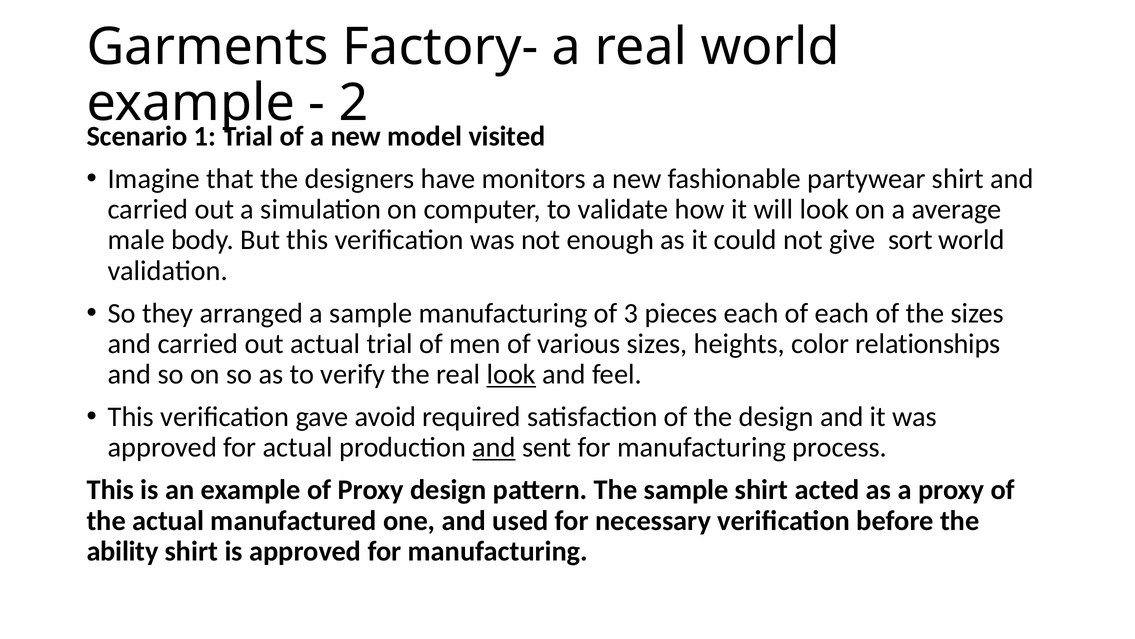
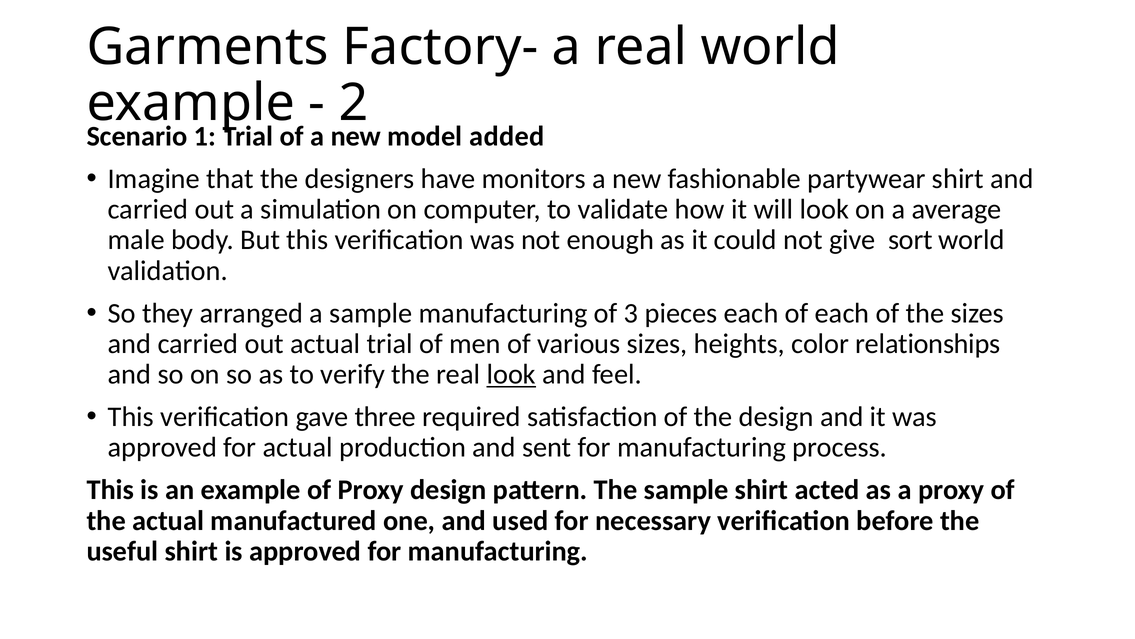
visited: visited -> added
avoid: avoid -> three
and at (494, 447) underline: present -> none
ability: ability -> useful
